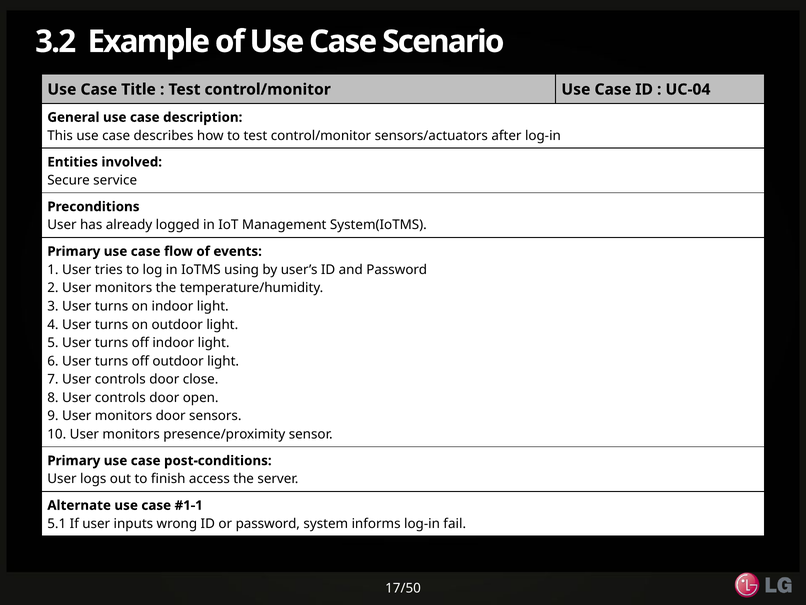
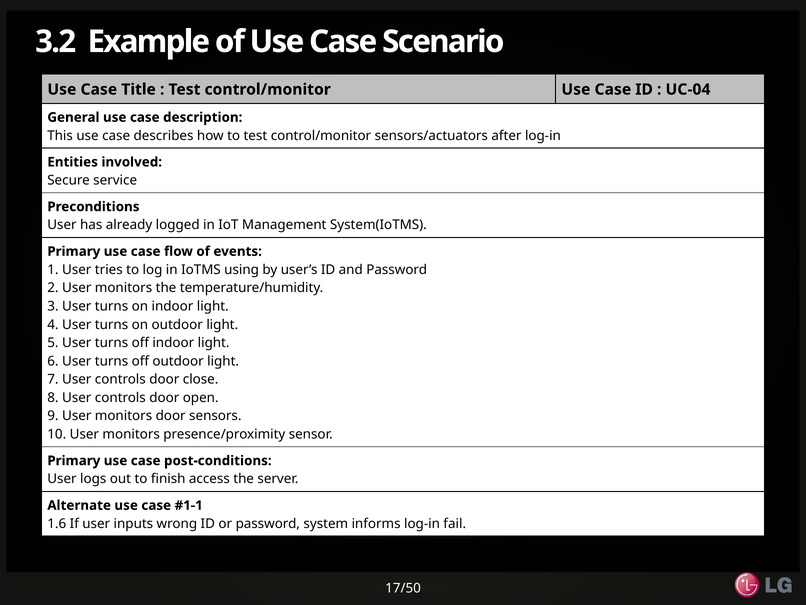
5.1: 5.1 -> 1.6
